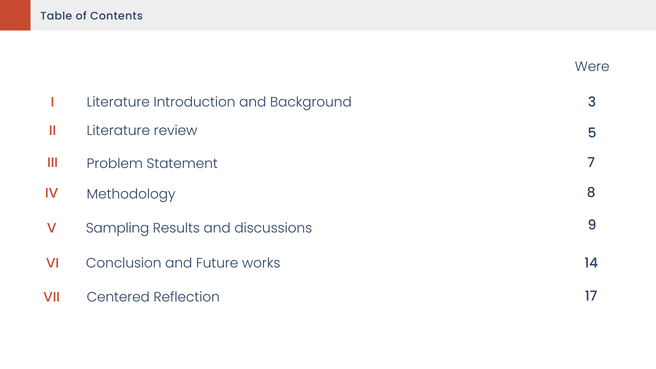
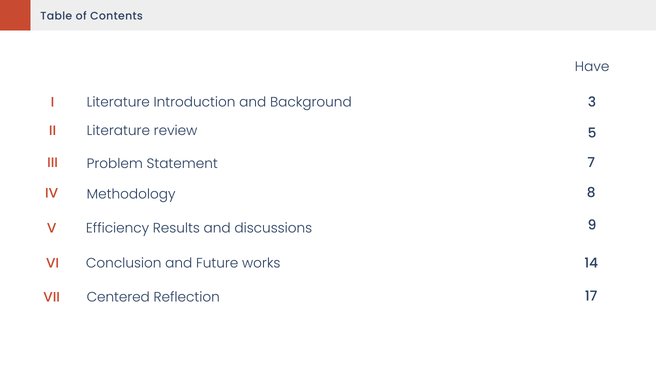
Were: Were -> Have
Sampling: Sampling -> Efficiency
